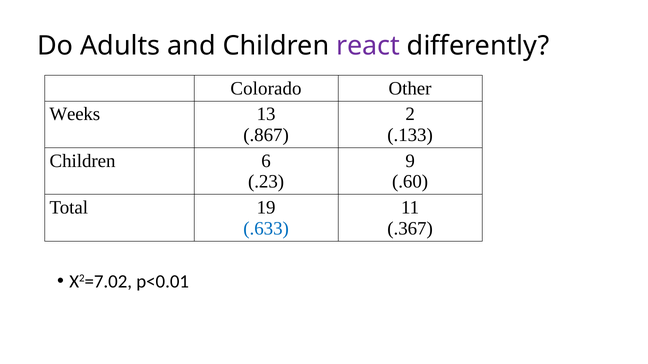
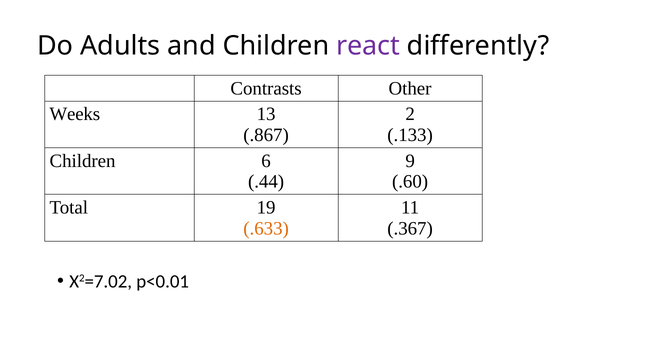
Colorado: Colorado -> Contrasts
.23: .23 -> .44
.633 colour: blue -> orange
